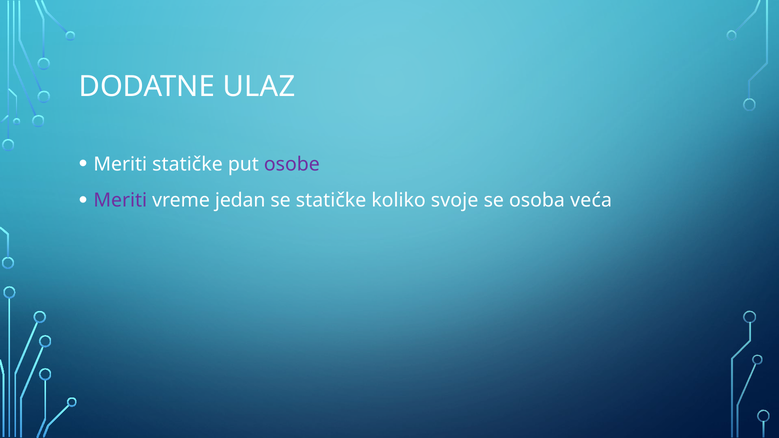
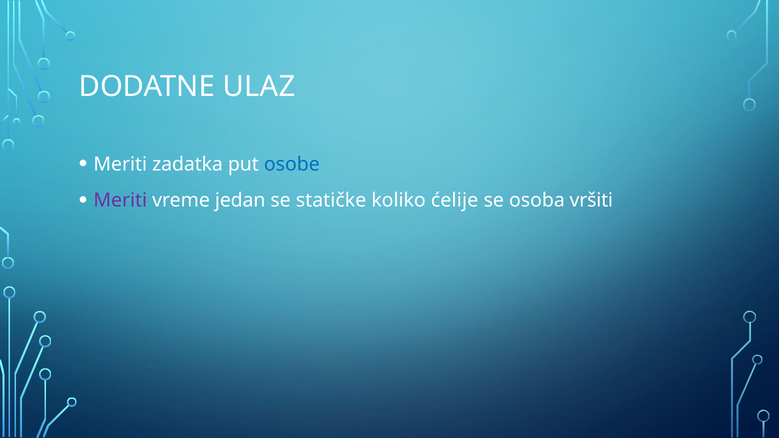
Meriti statičke: statičke -> zadatka
osobe colour: purple -> blue
svoje: svoje -> ćelije
veća: veća -> vršiti
